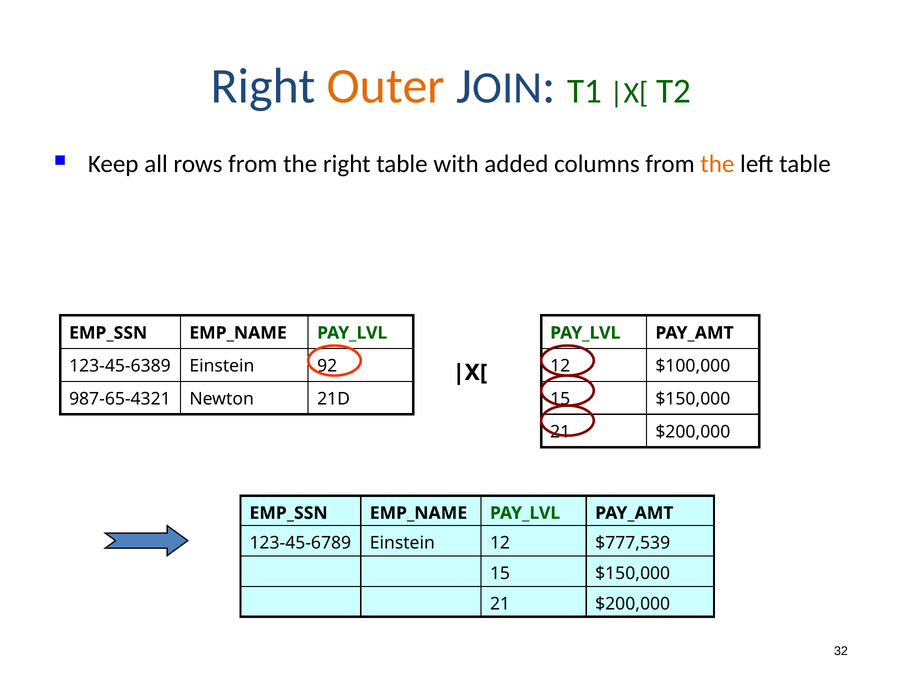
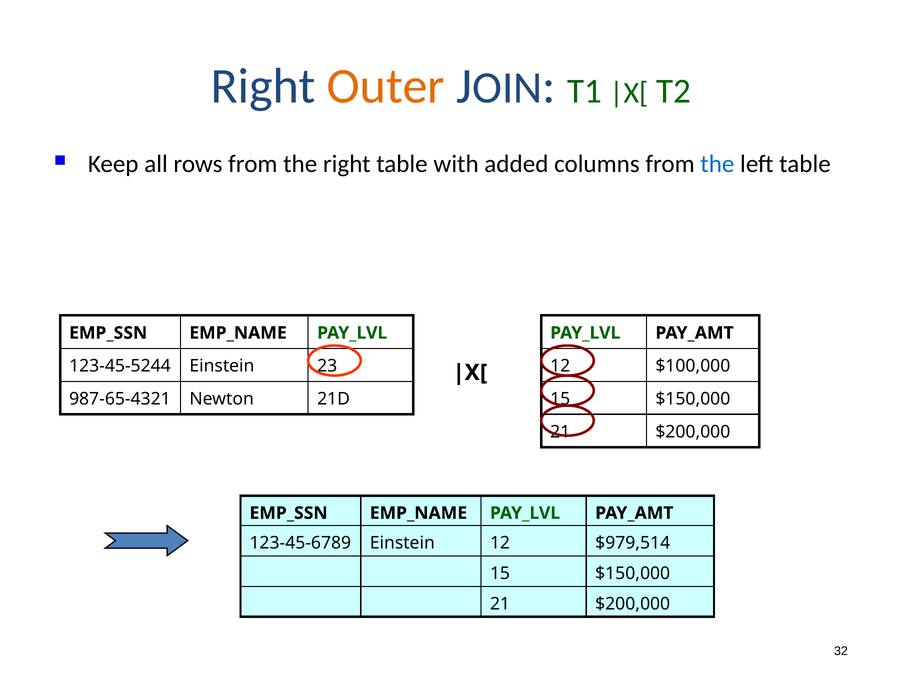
the at (717, 164) colour: orange -> blue
123-45-6389: 123-45-6389 -> 123-45-5244
92: 92 -> 23
$777,539: $777,539 -> $979,514
